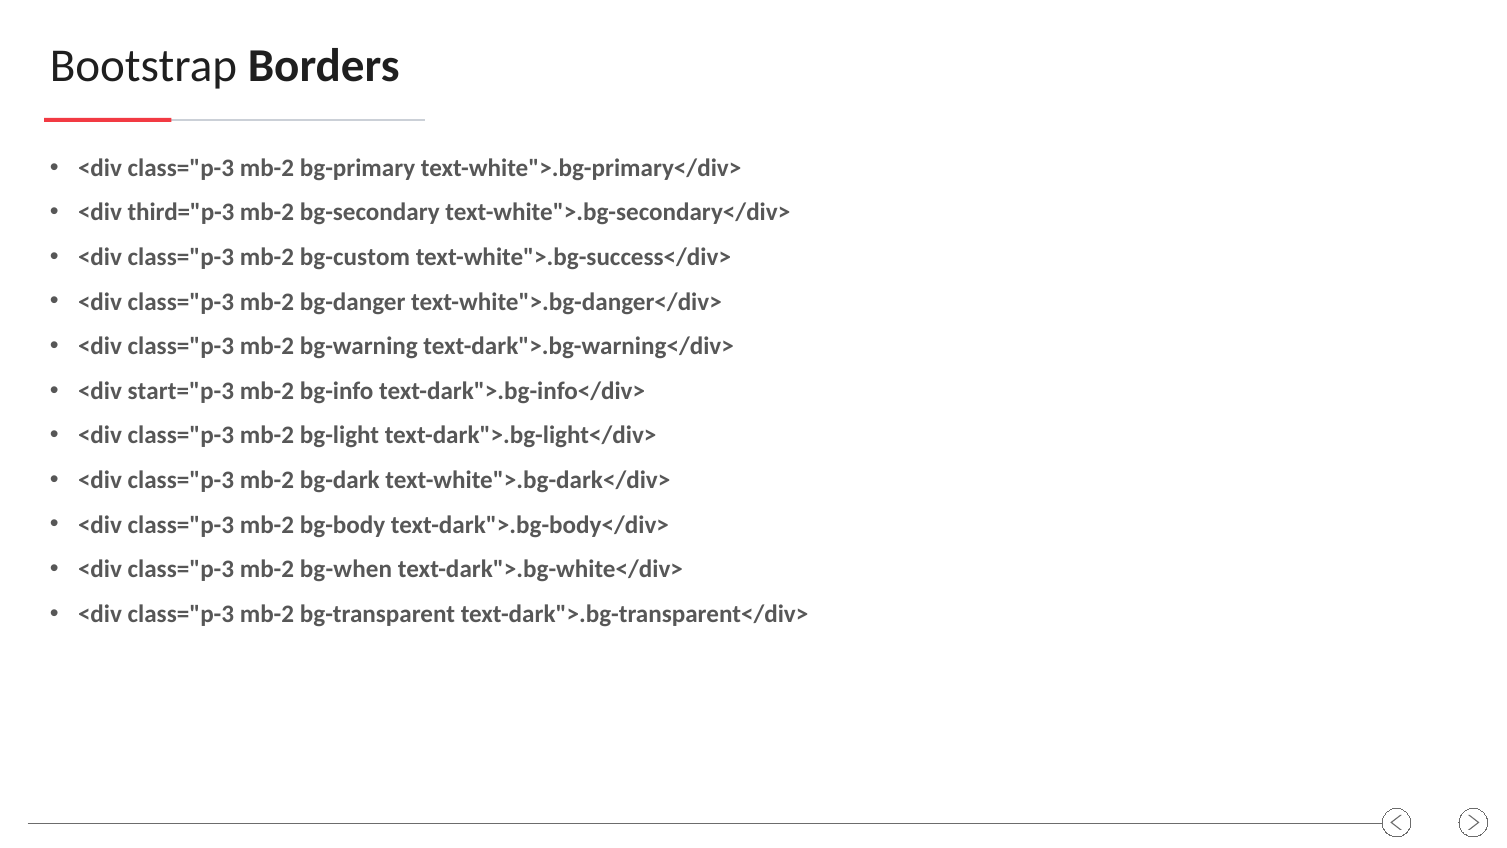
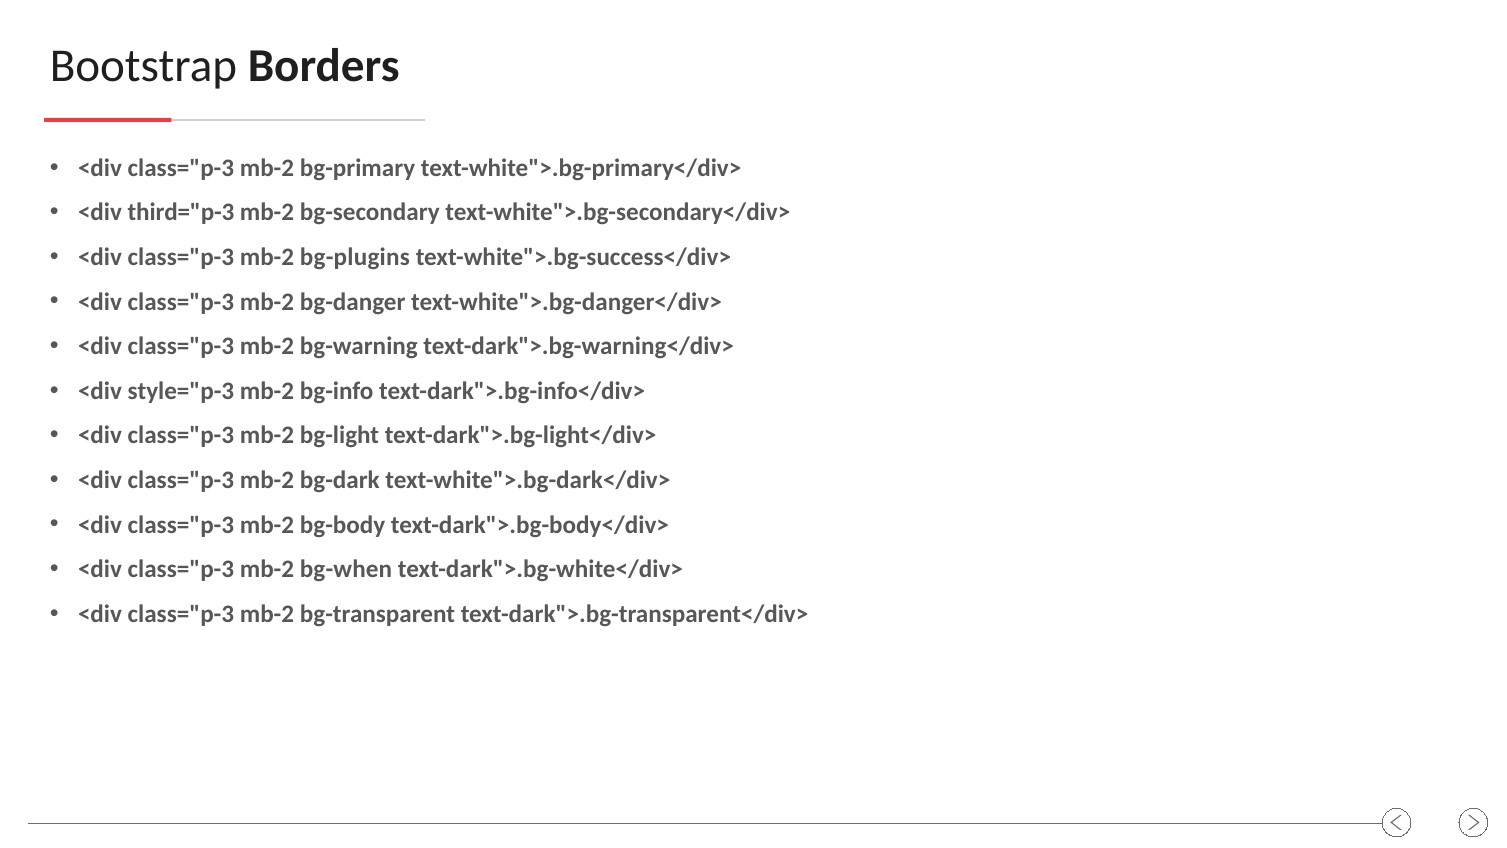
bg-custom: bg-custom -> bg-plugins
start="p-3: start="p-3 -> style="p-3
